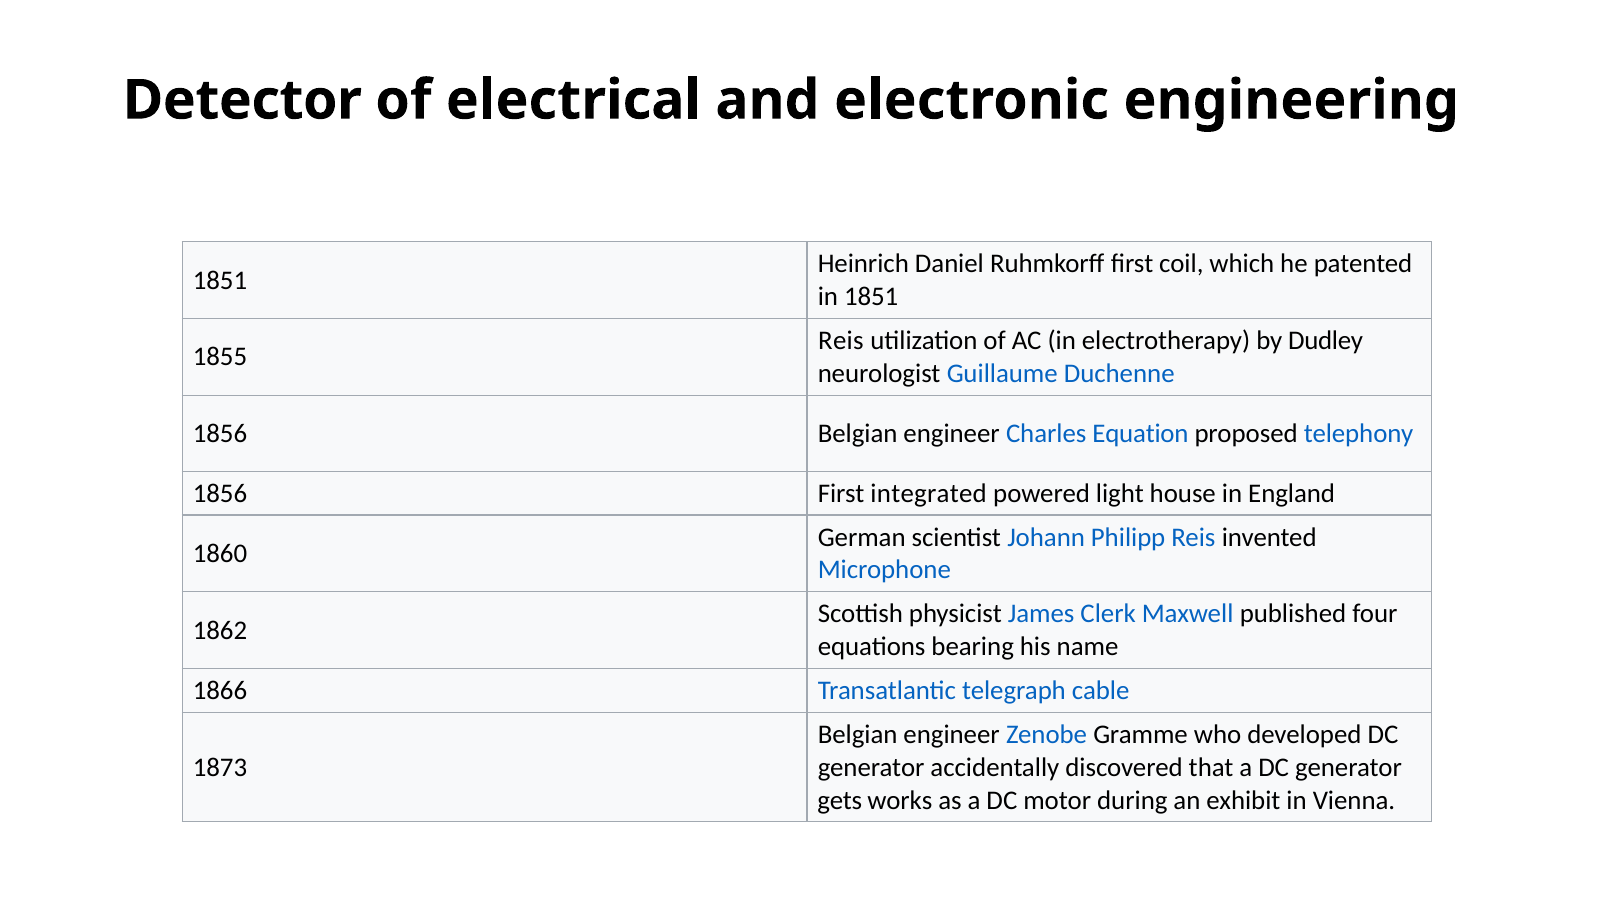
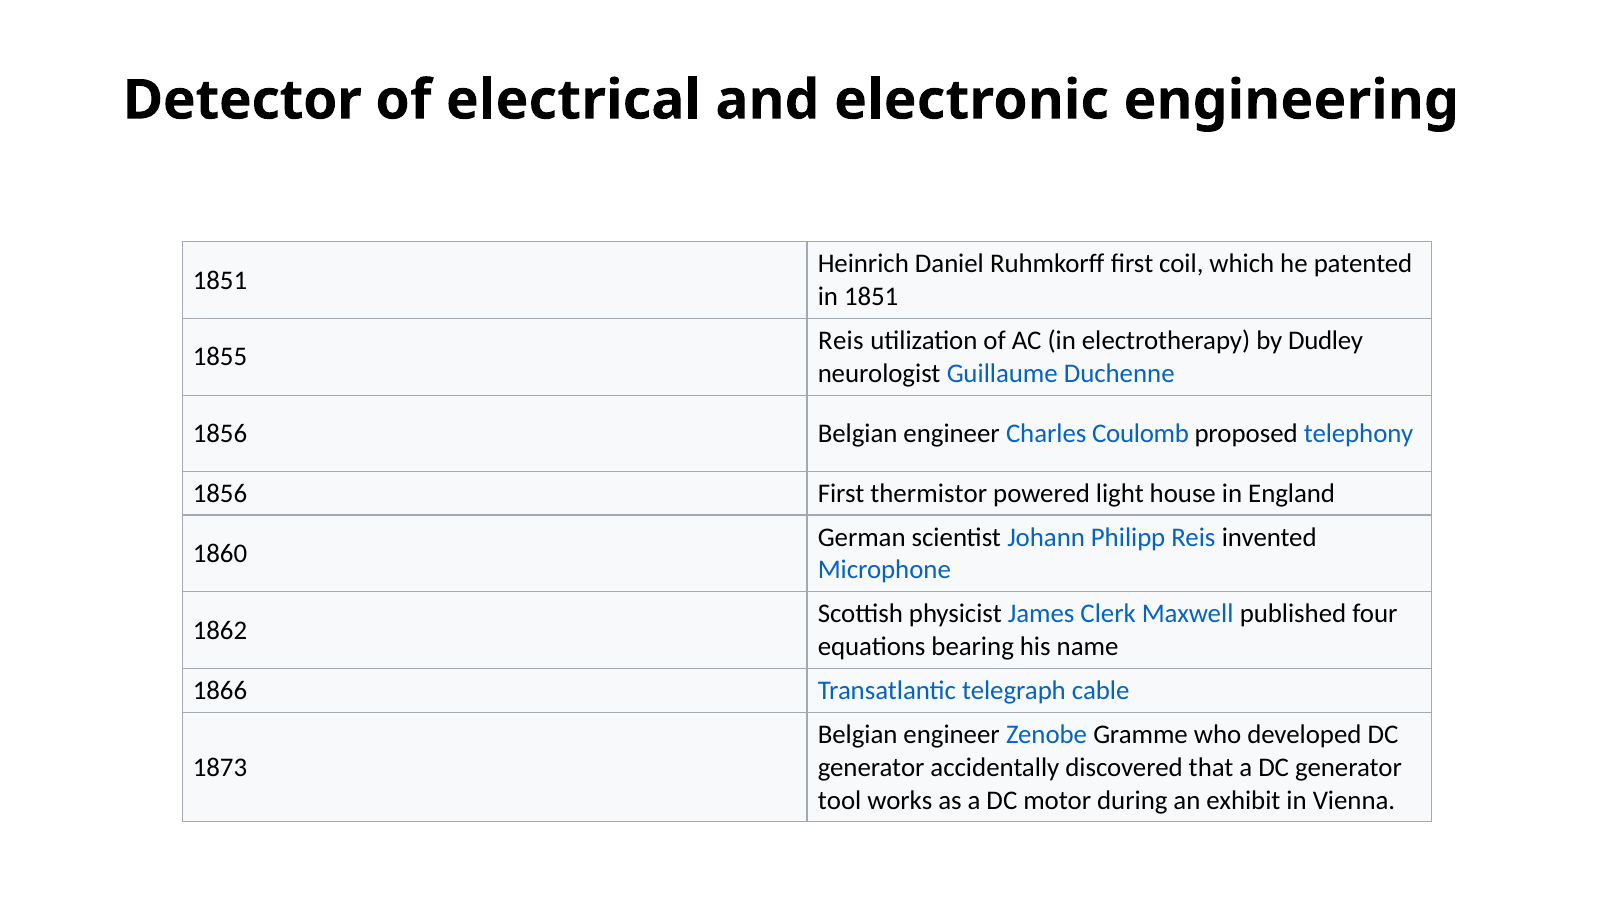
Equation: Equation -> Coulomb
integrated: integrated -> thermistor
gets: gets -> tool
